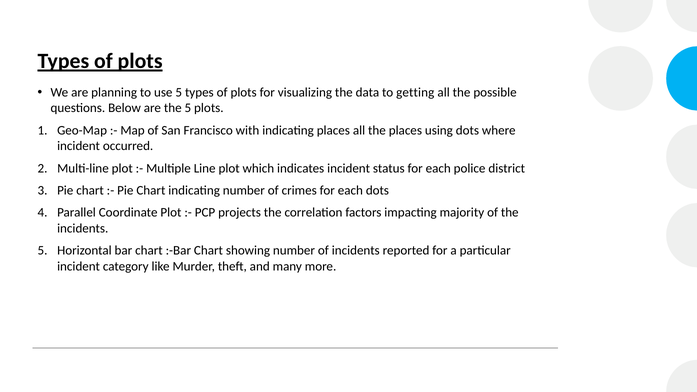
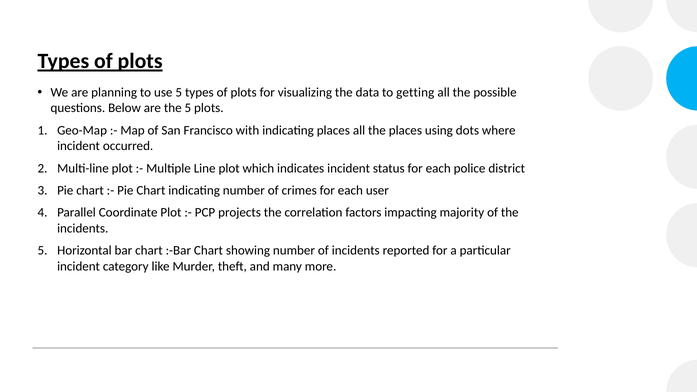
each dots: dots -> user
